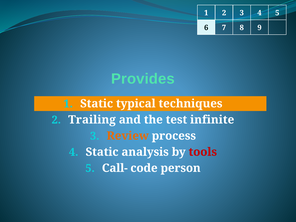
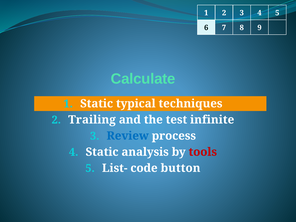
Provides: Provides -> Calculate
Review colour: orange -> blue
Call-: Call- -> List-
person: person -> button
